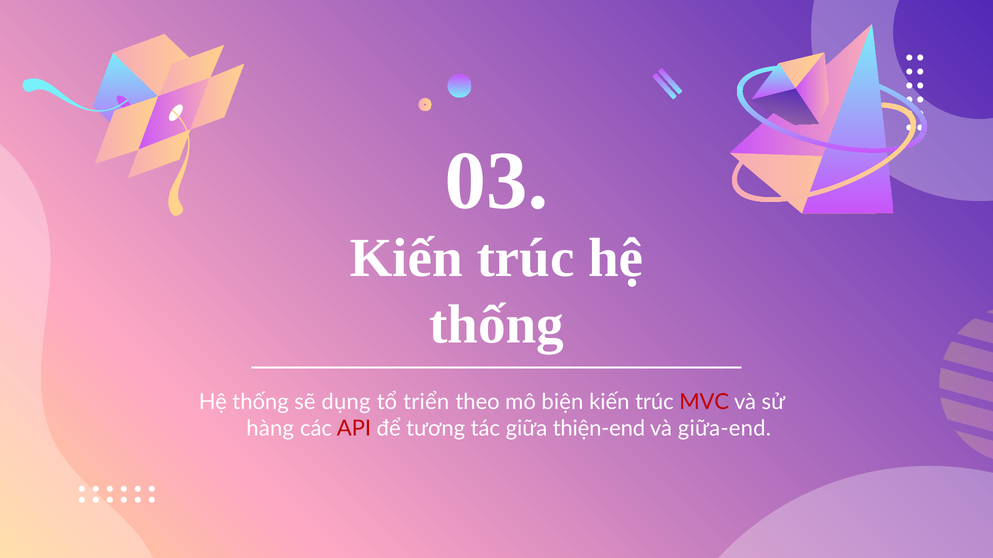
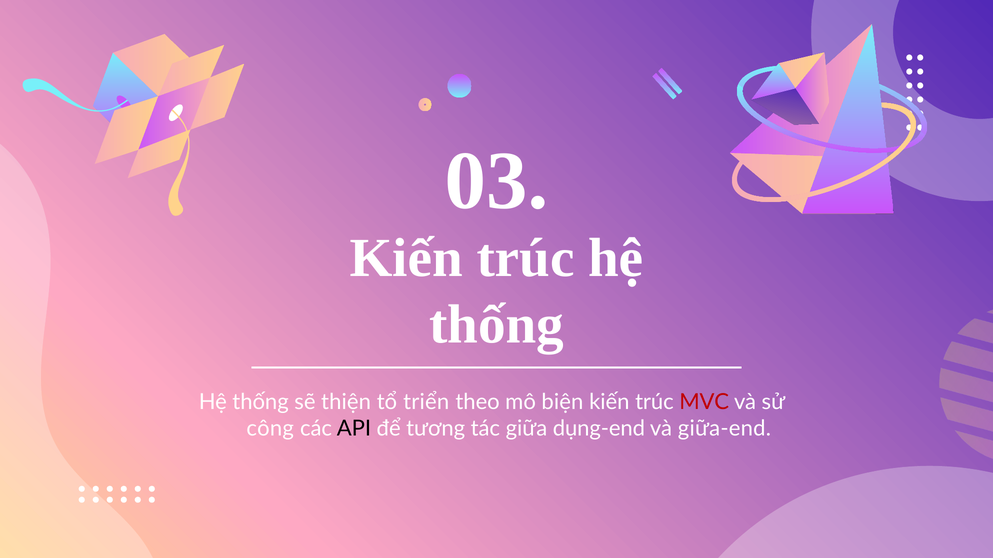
dụng: dụng -> thiện
hàng: hàng -> công
API colour: red -> black
thiện-end: thiện-end -> dụng-end
